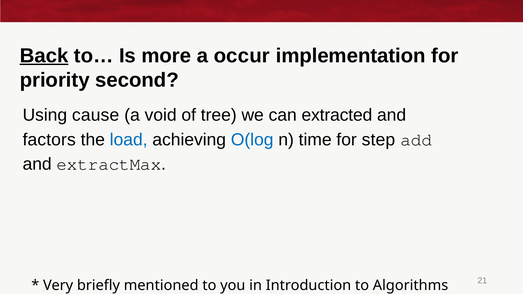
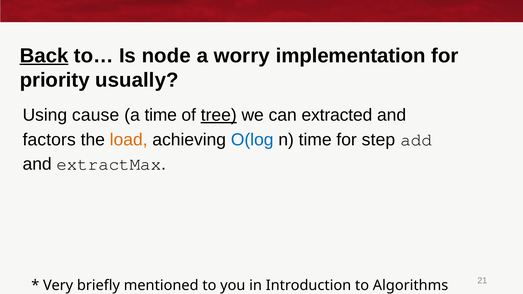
more: more -> node
occur: occur -> worry
second: second -> usually
a void: void -> time
tree underline: none -> present
load colour: blue -> orange
